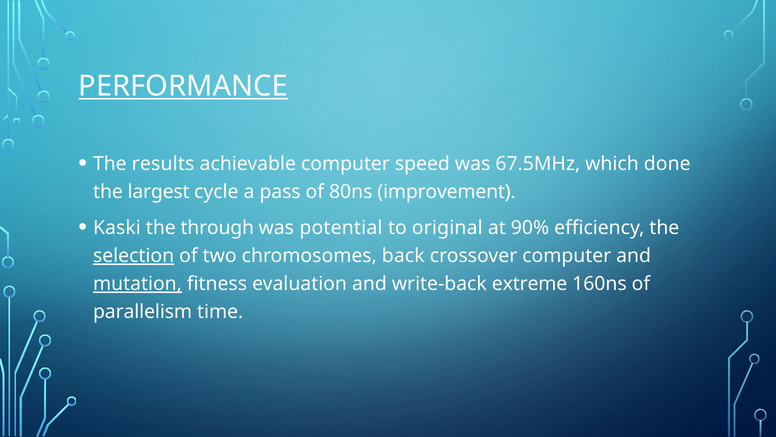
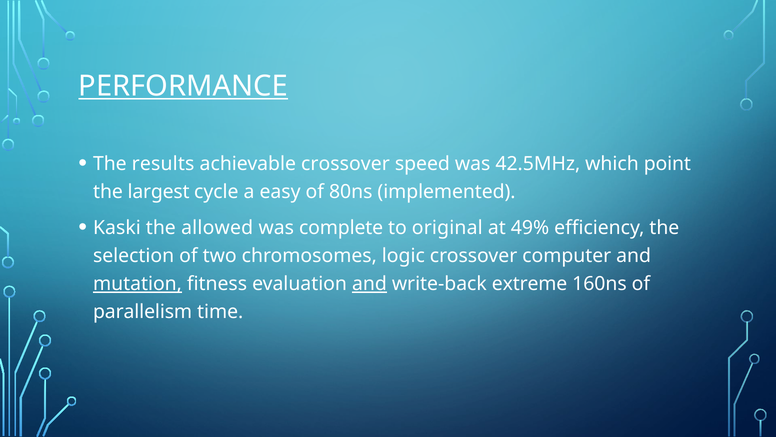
achievable computer: computer -> crossover
67.5MHz: 67.5MHz -> 42.5MHz
done: done -> point
pass: pass -> easy
improvement: improvement -> implemented
through: through -> allowed
potential: potential -> complete
90%: 90% -> 49%
selection underline: present -> none
back: back -> logic
and at (369, 284) underline: none -> present
